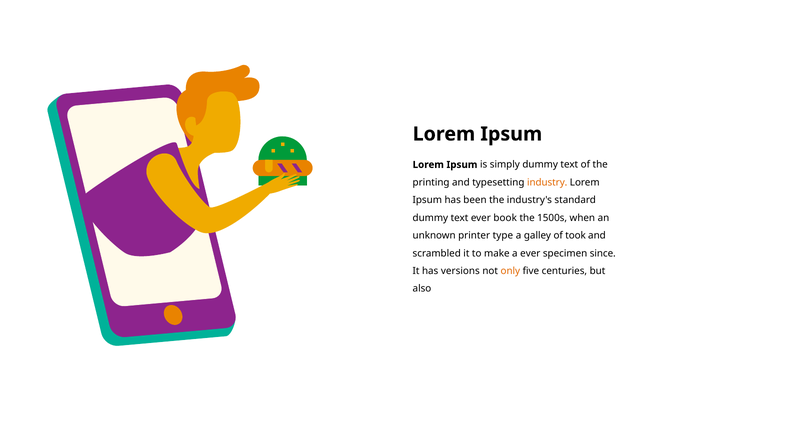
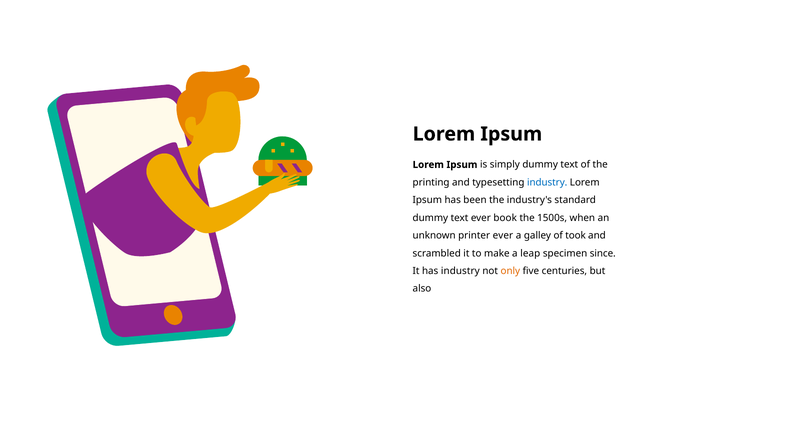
industry at (547, 182) colour: orange -> blue
printer type: type -> ever
a ever: ever -> leap
has versions: versions -> industry
